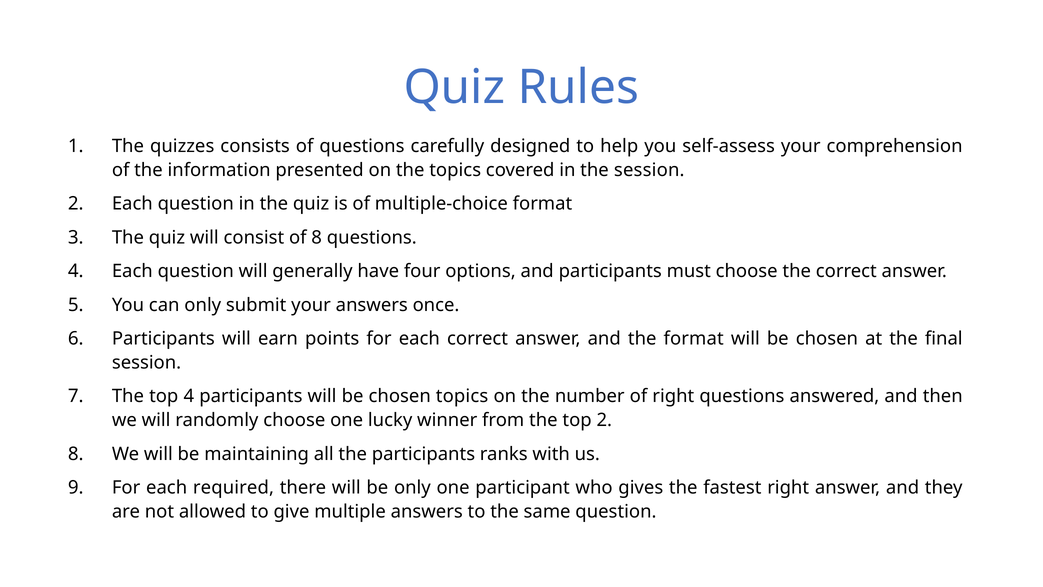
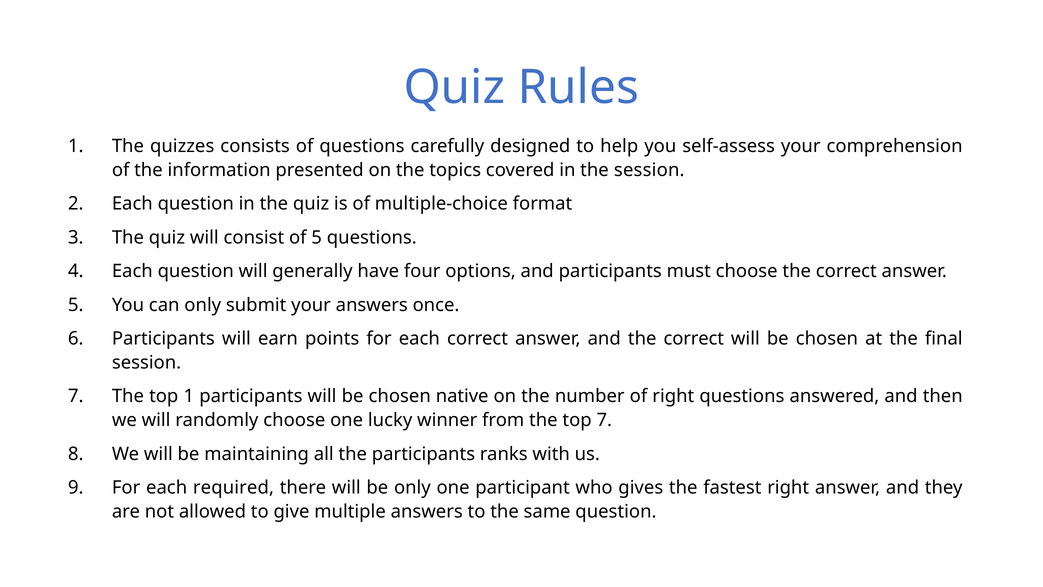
of 8: 8 -> 5
and the format: format -> correct
top 4: 4 -> 1
chosen topics: topics -> native
top 2: 2 -> 7
